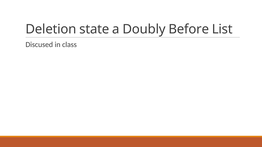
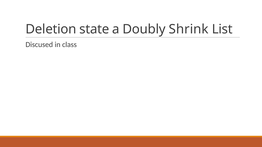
Before: Before -> Shrink
